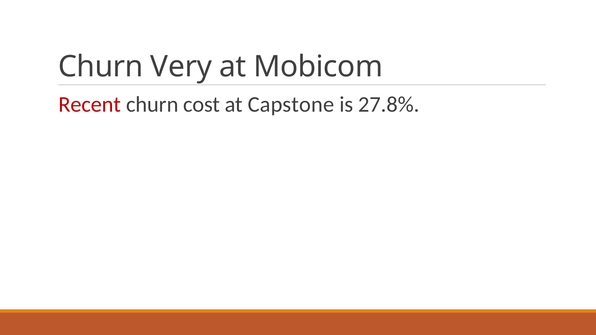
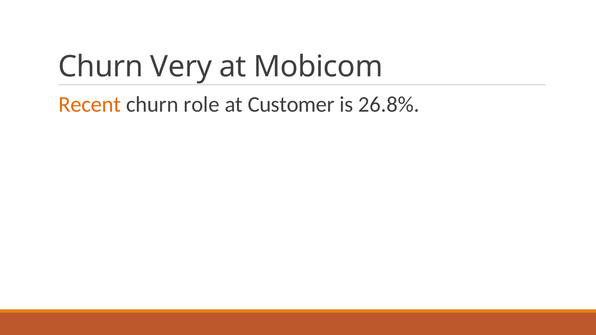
Recent colour: red -> orange
cost: cost -> role
Capstone: Capstone -> Customer
27.8%: 27.8% -> 26.8%
